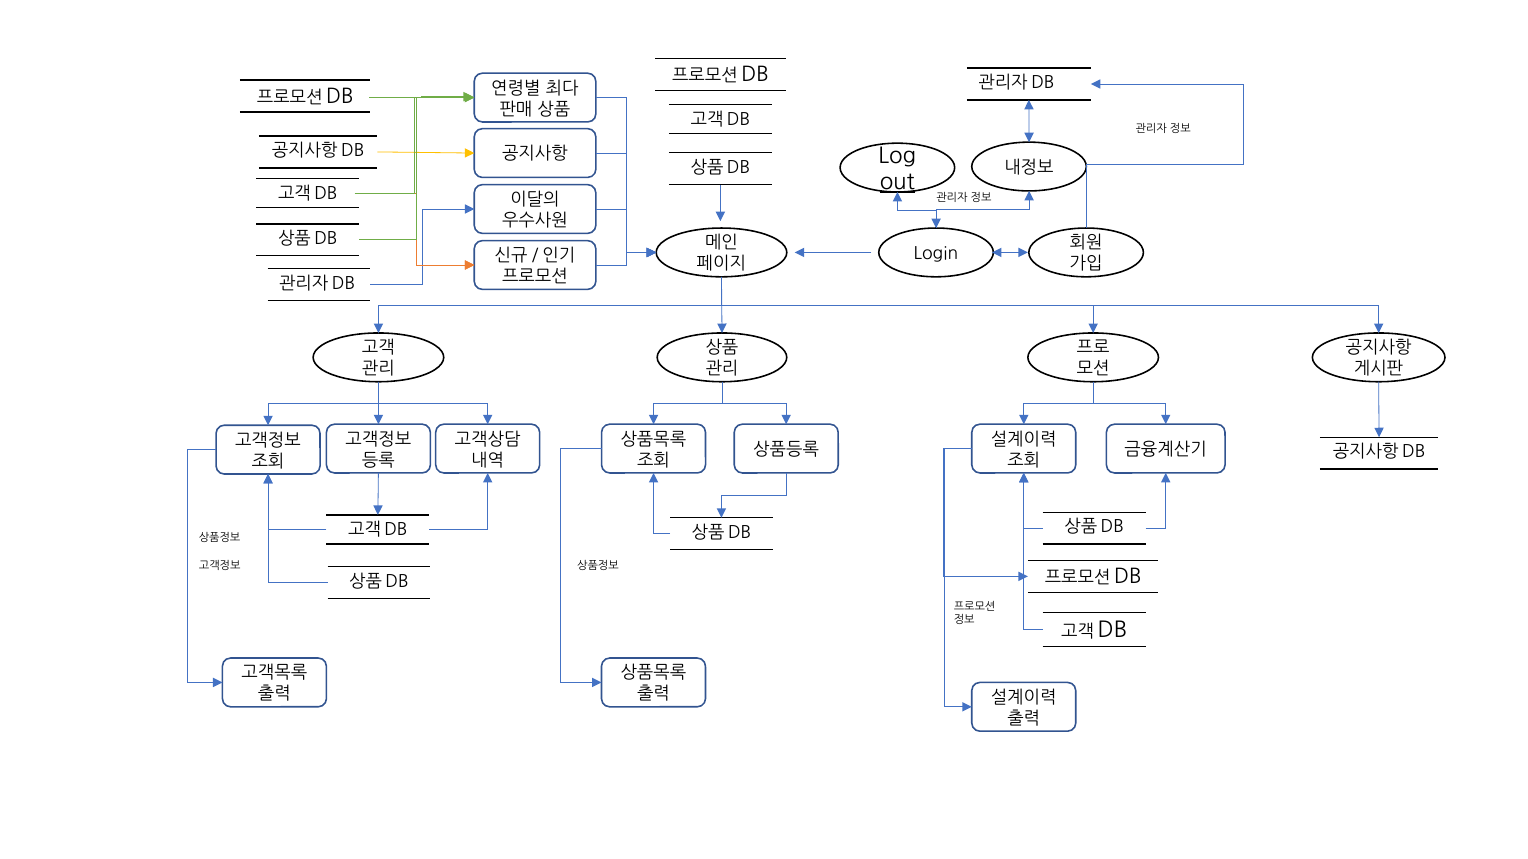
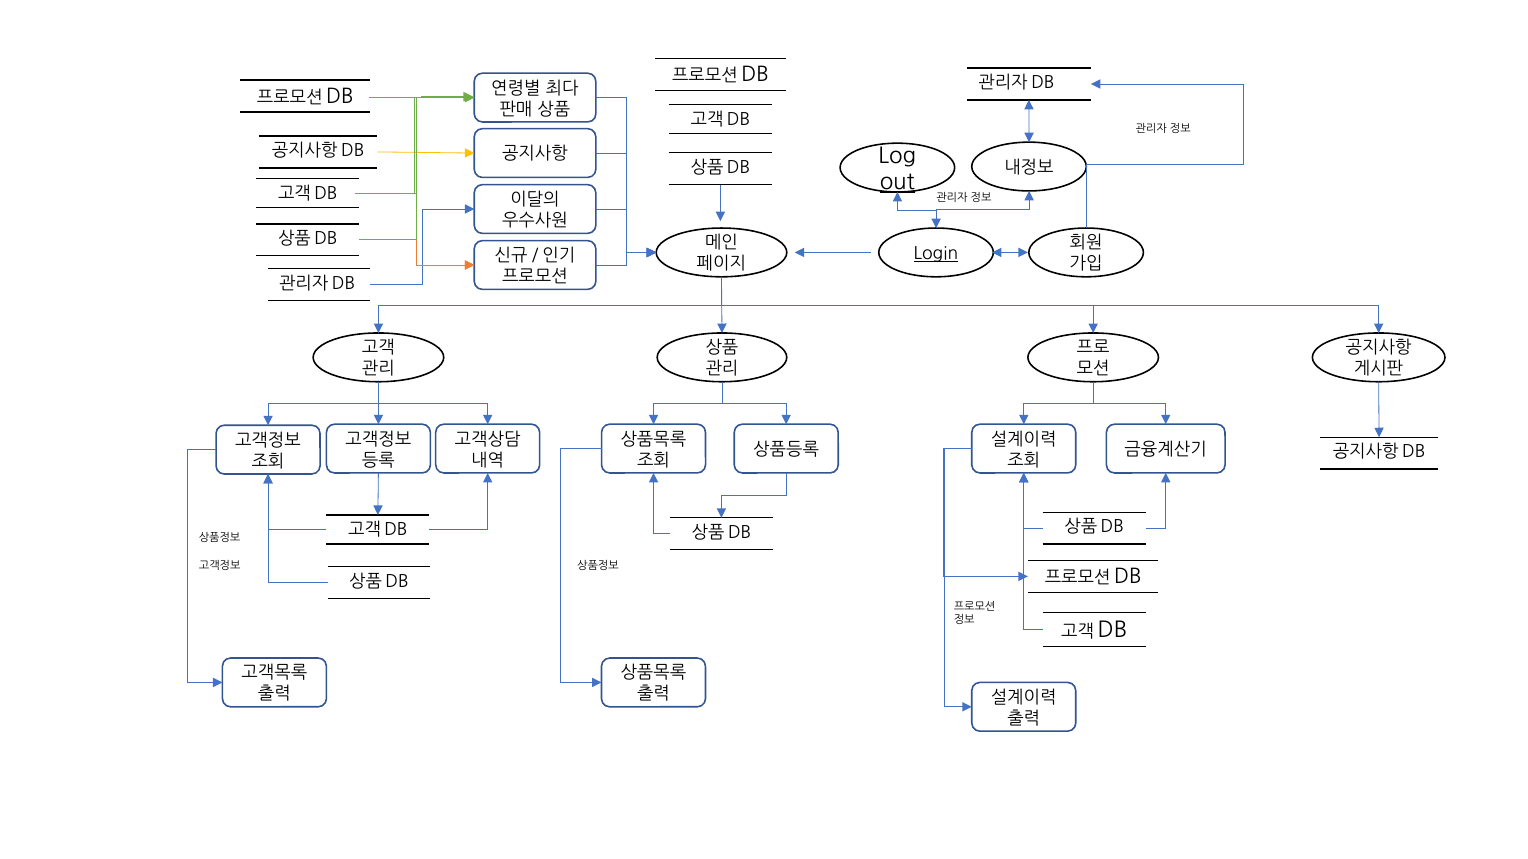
Login underline: none -> present
